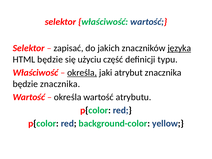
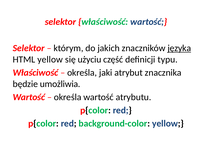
zapisać: zapisać -> którym
HTML będzie: będzie -> yellow
określa at (82, 73) underline: present -> none
będzie znacznika: znacznika -> umożliwia
